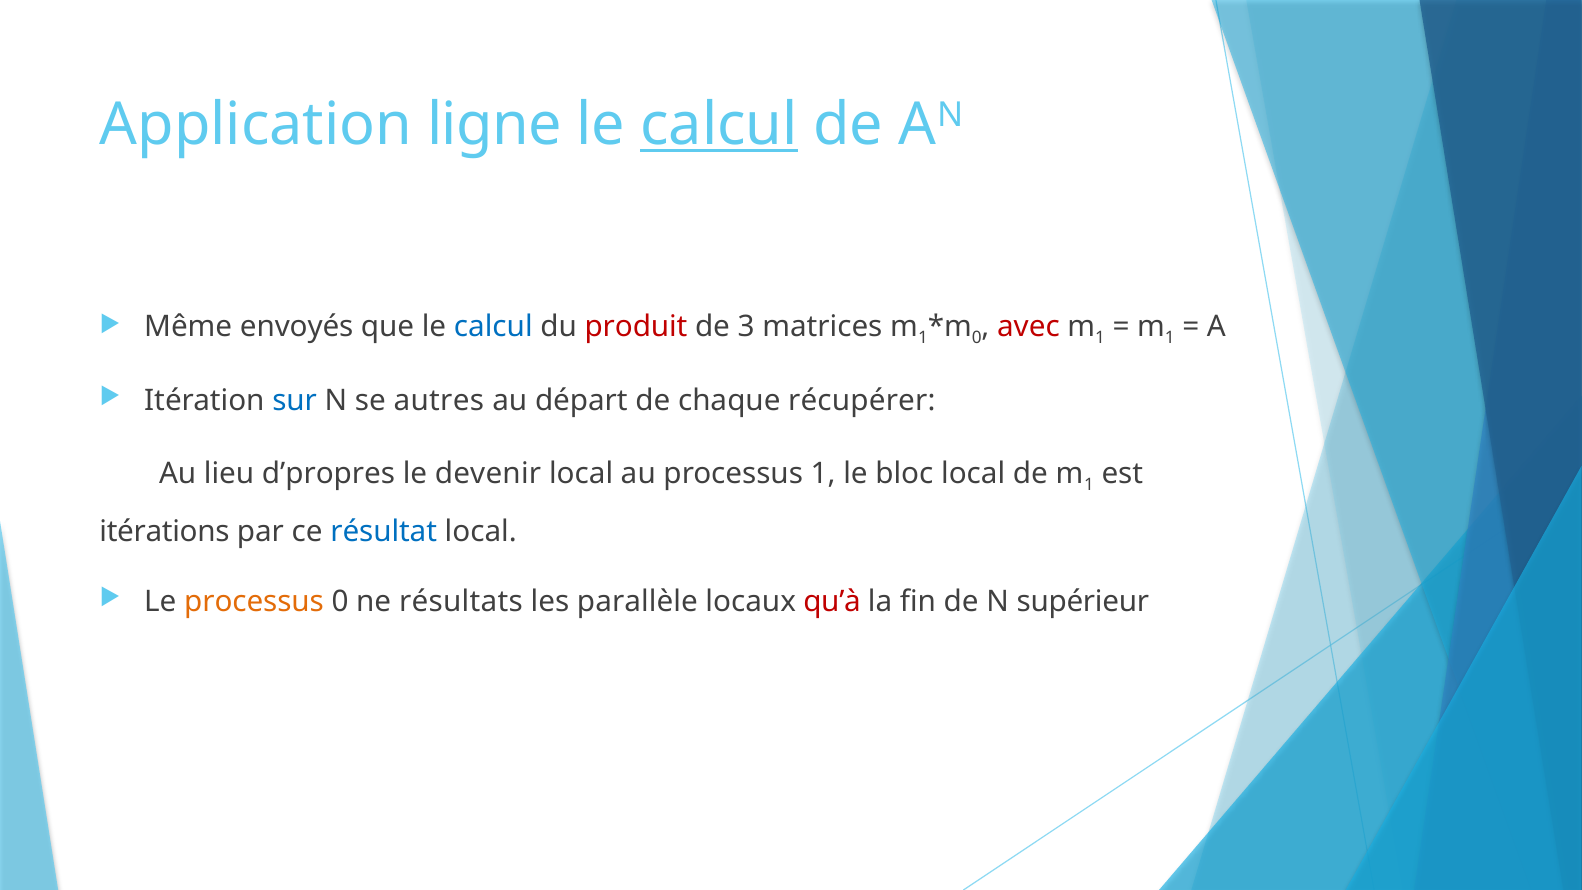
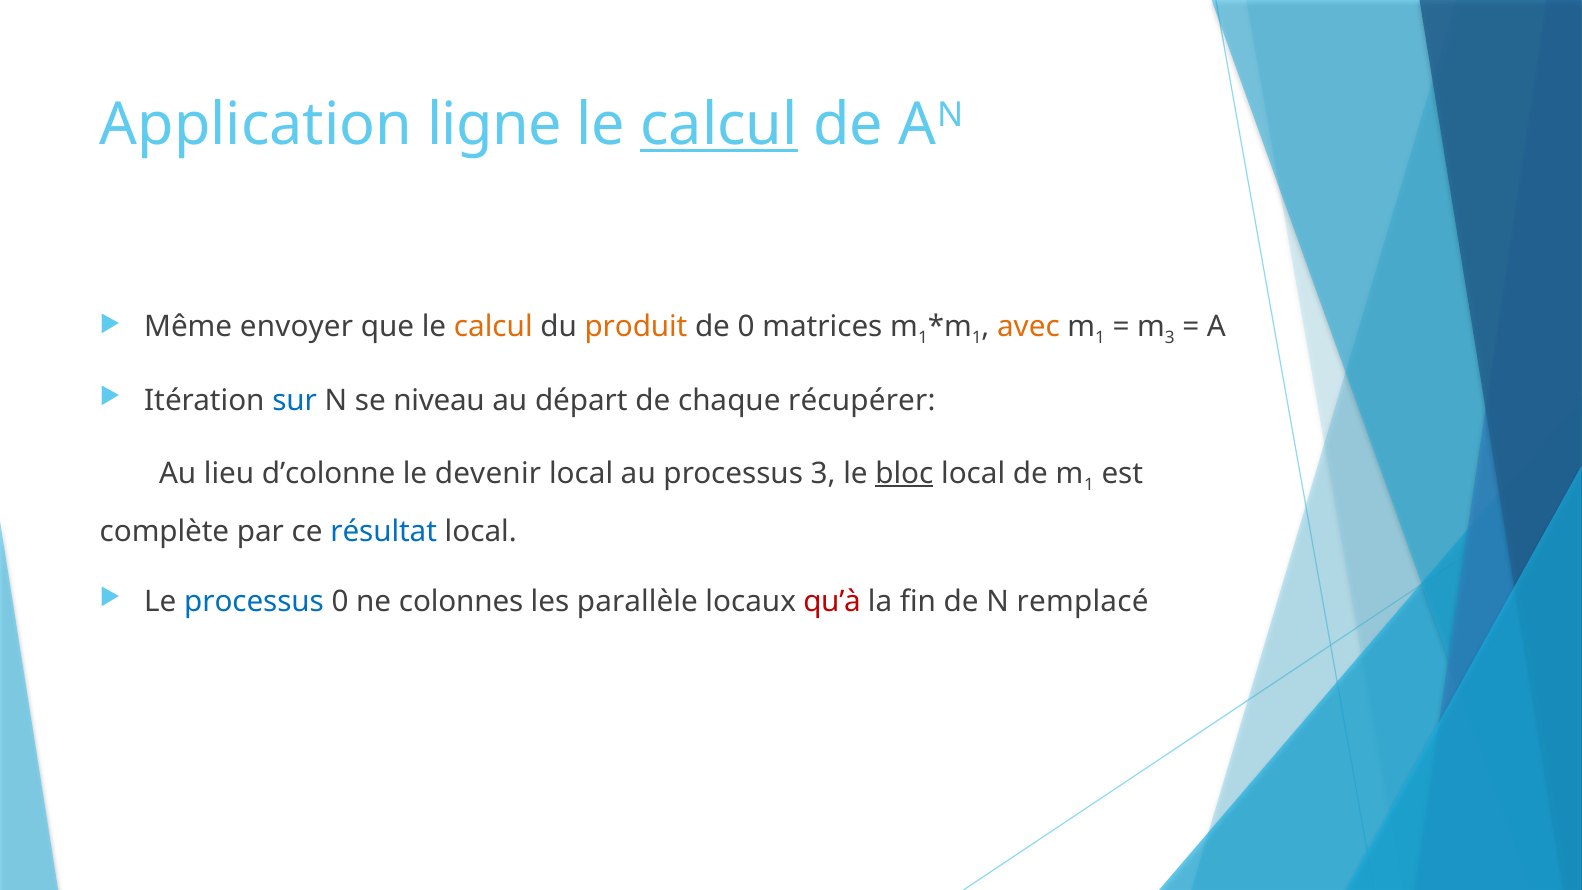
envoyés: envoyés -> envoyer
calcul at (493, 326) colour: blue -> orange
produit colour: red -> orange
de 3: 3 -> 0
0 at (977, 338): 0 -> 1
avec colour: red -> orange
1 at (1170, 338): 1 -> 3
autres: autres -> niveau
d’propres: d’propres -> d’colonne
processus 1: 1 -> 3
bloc underline: none -> present
itérations: itérations -> complète
processus at (254, 602) colour: orange -> blue
résultats: résultats -> colonnes
supérieur: supérieur -> remplacé
